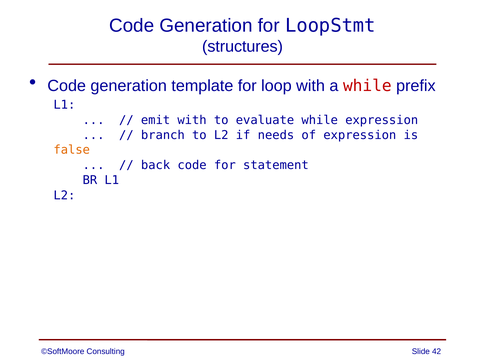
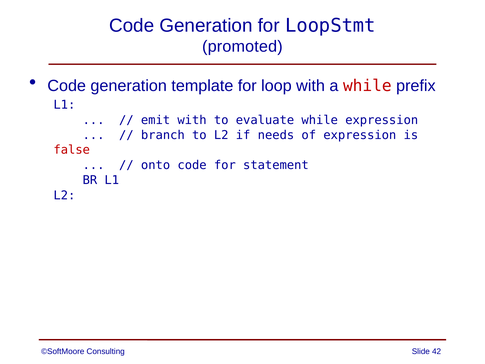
structures: structures -> promoted
false colour: orange -> red
back: back -> onto
